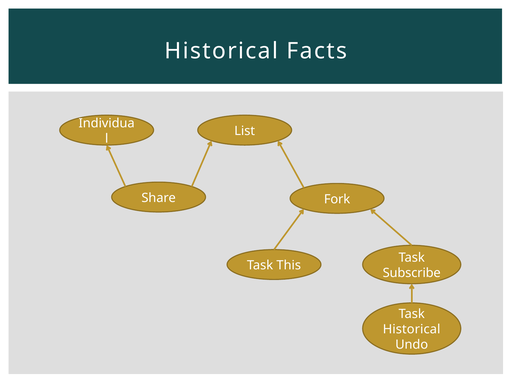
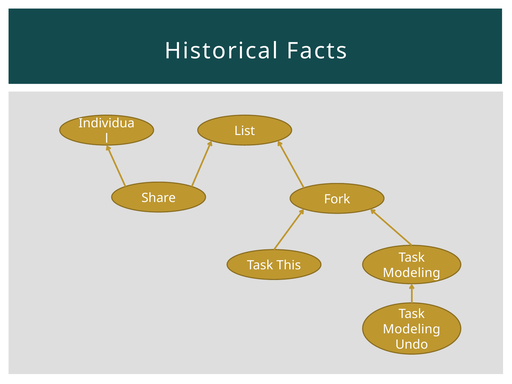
Subscribe at (412, 273): Subscribe -> Modeling
Historical at (412, 329): Historical -> Modeling
